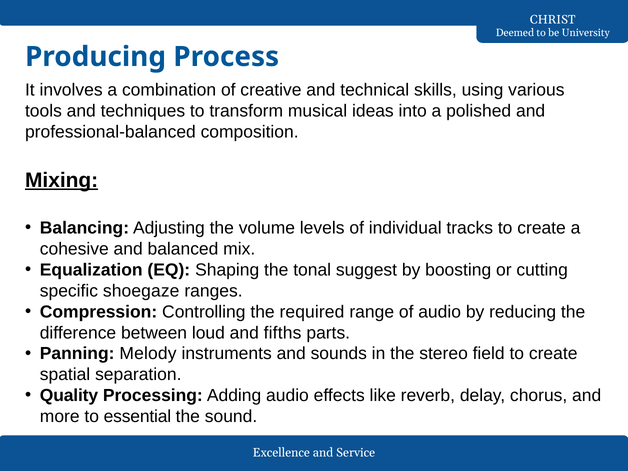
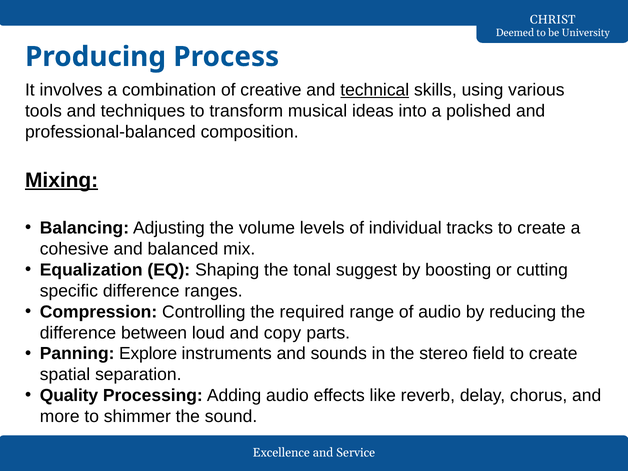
technical underline: none -> present
specific shoegaze: shoegaze -> difference
fifths: fifths -> copy
Melody: Melody -> Explore
essential: essential -> shimmer
